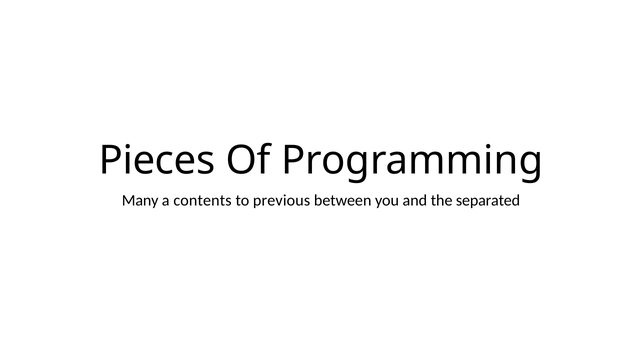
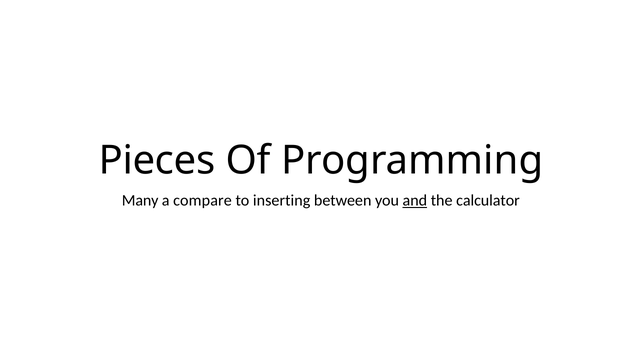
contents: contents -> compare
previous: previous -> inserting
and underline: none -> present
separated: separated -> calculator
